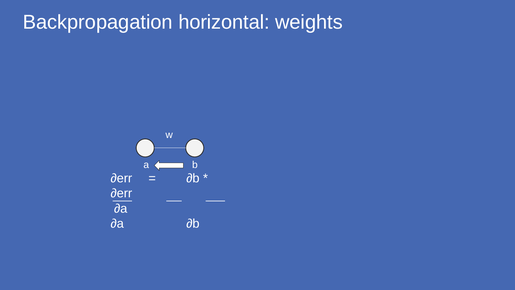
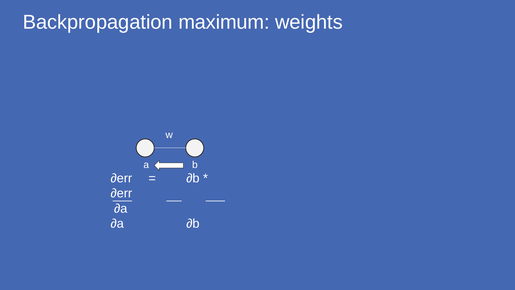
horizontal: horizontal -> maximum
